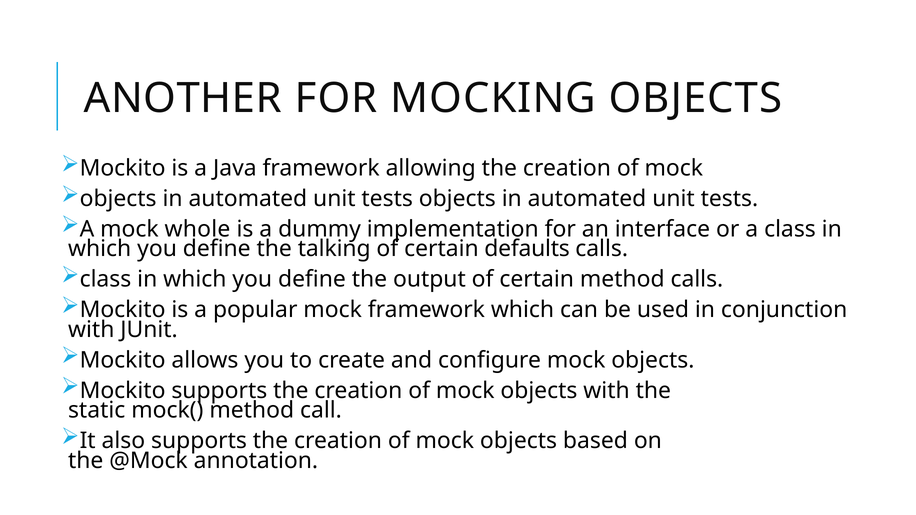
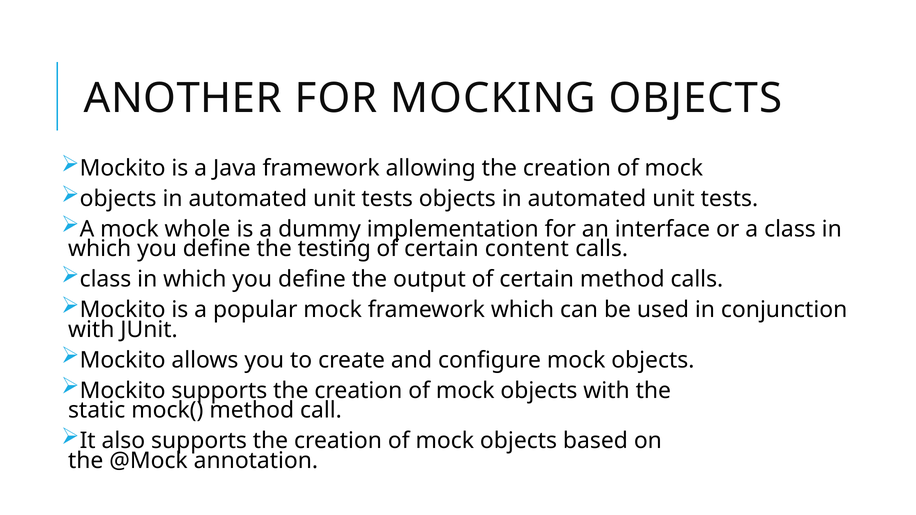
talking: talking -> testing
defaults: defaults -> content
